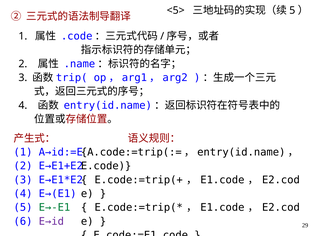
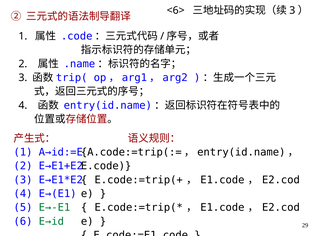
<5>: <5> -> <6>
5 at (292, 10): 5 -> 3
E→id colour: purple -> green
